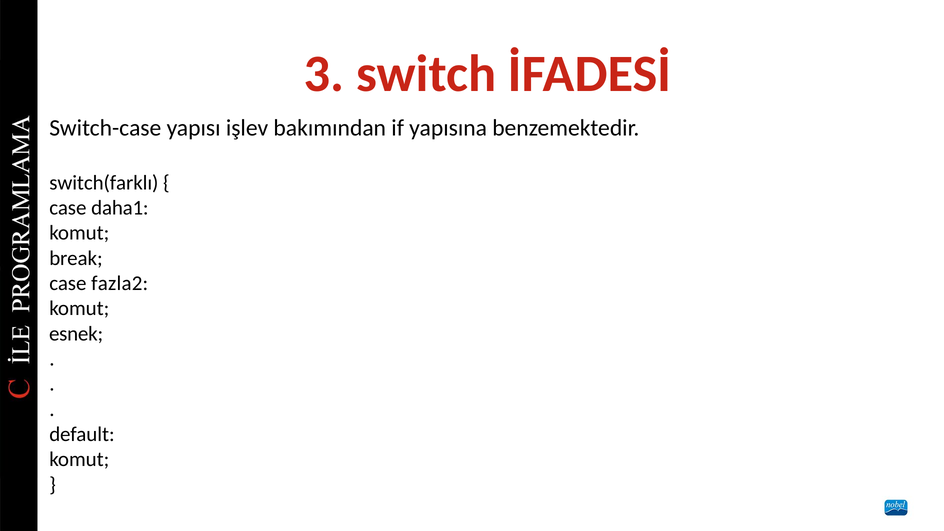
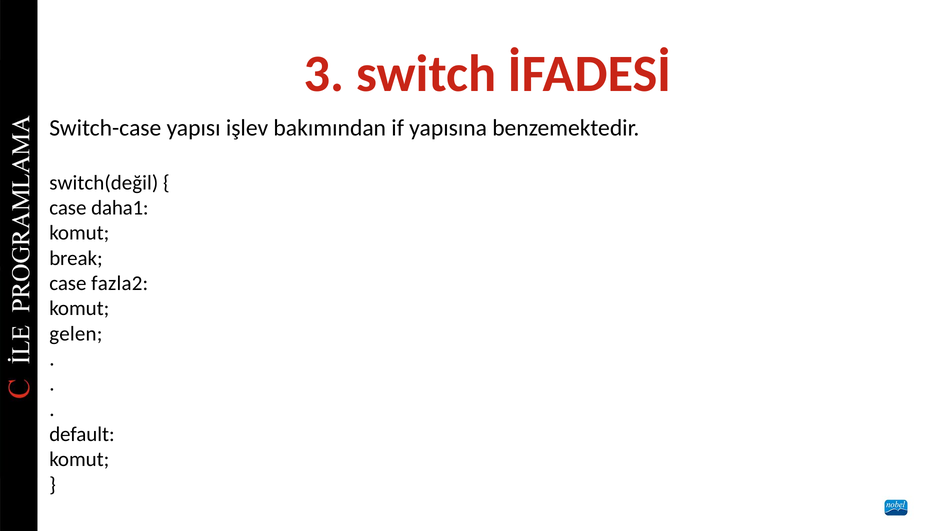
switch(farklı: switch(farklı -> switch(değil
esnek: esnek -> gelen
